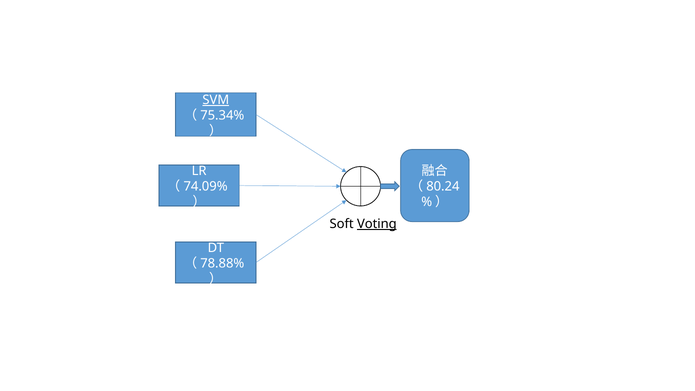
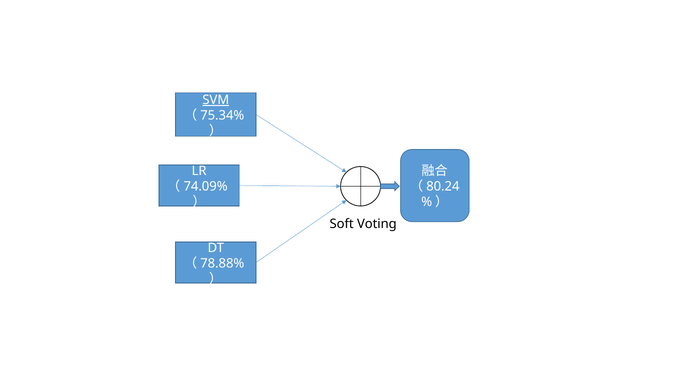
Voting underline: present -> none
